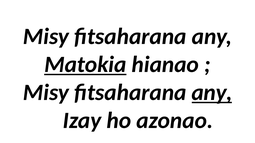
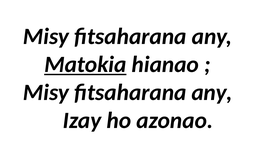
any at (212, 93) underline: present -> none
